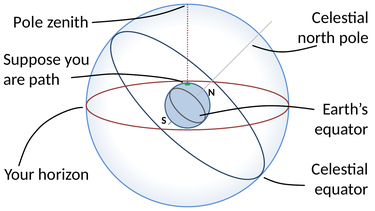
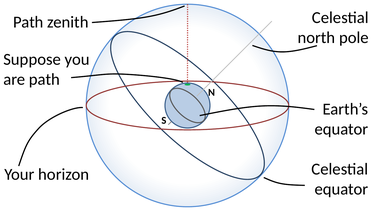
Pole at (28, 22): Pole -> Path
